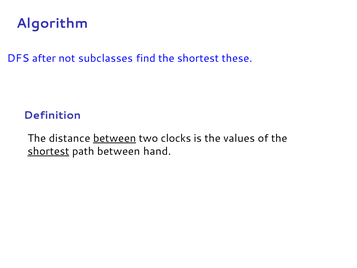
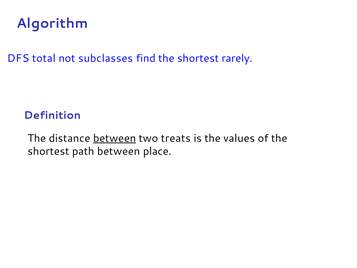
after: after -> total
these: these -> rarely
clocks: clocks -> treats
shortest at (48, 151) underline: present -> none
hand: hand -> place
